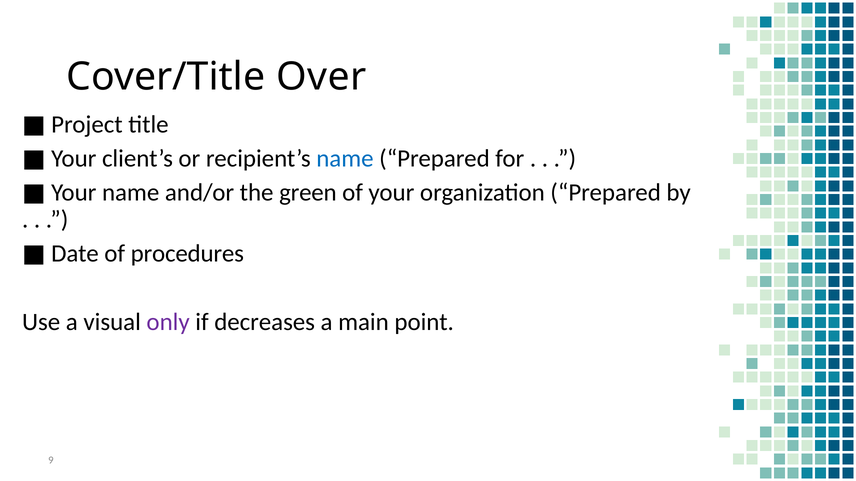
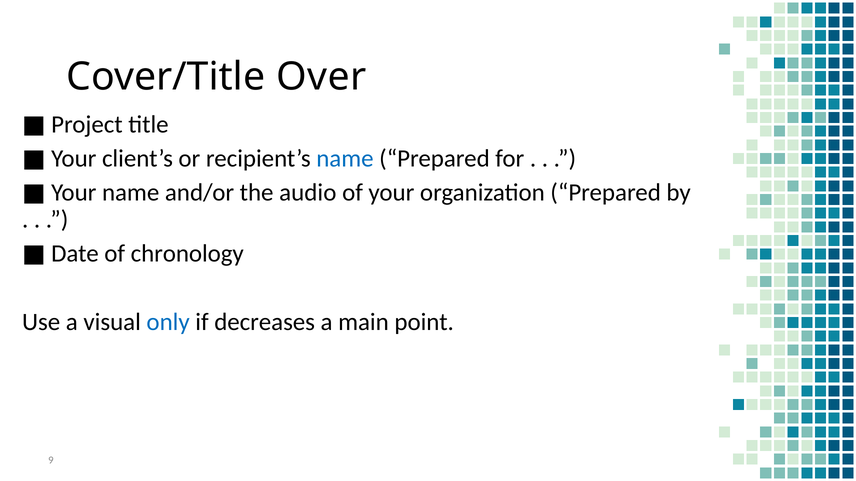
green: green -> audio
procedures: procedures -> chronology
only colour: purple -> blue
